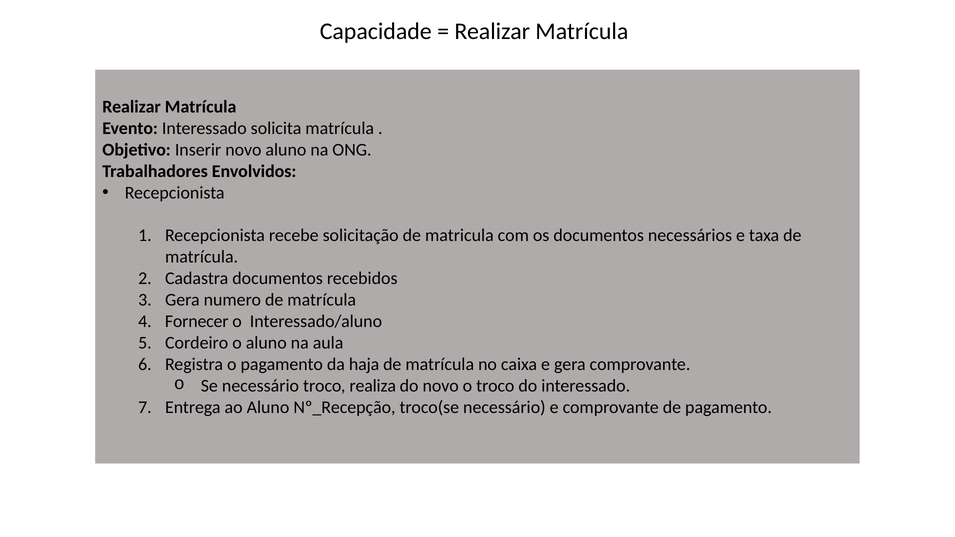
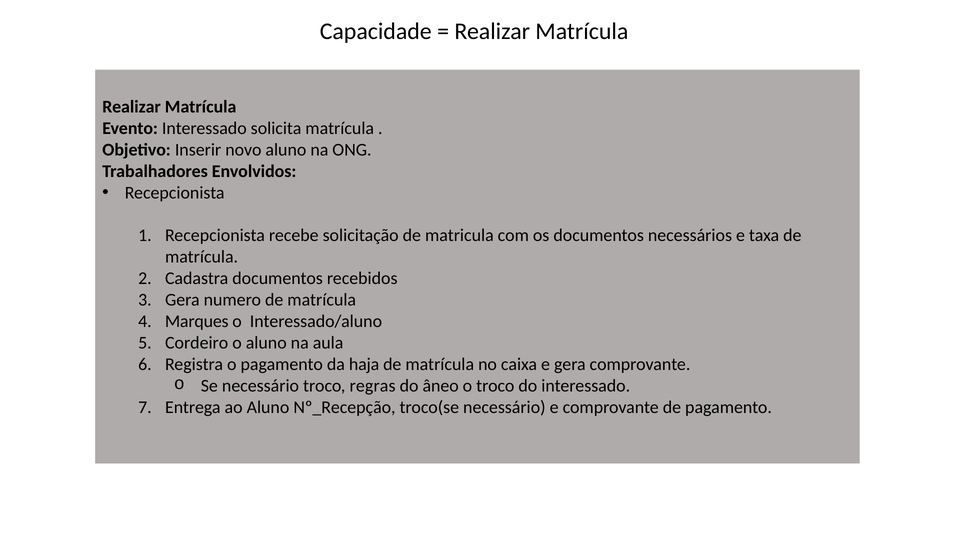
Fornecer: Fornecer -> Marques
realiza: realiza -> regras
do novo: novo -> âneo
